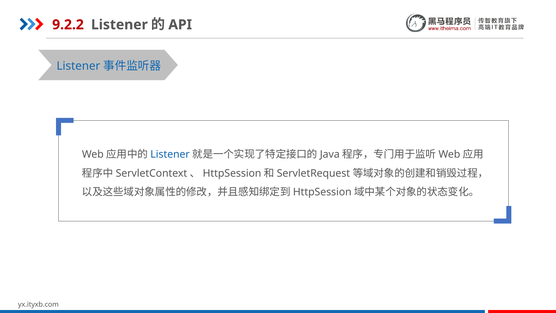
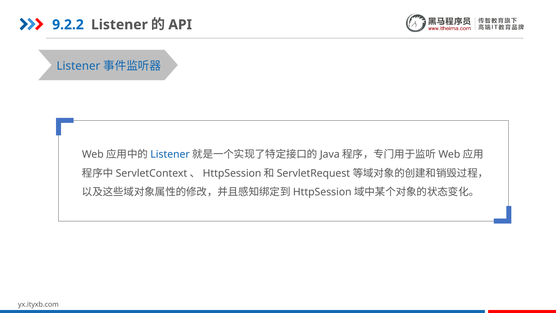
9.2.2 colour: red -> blue
